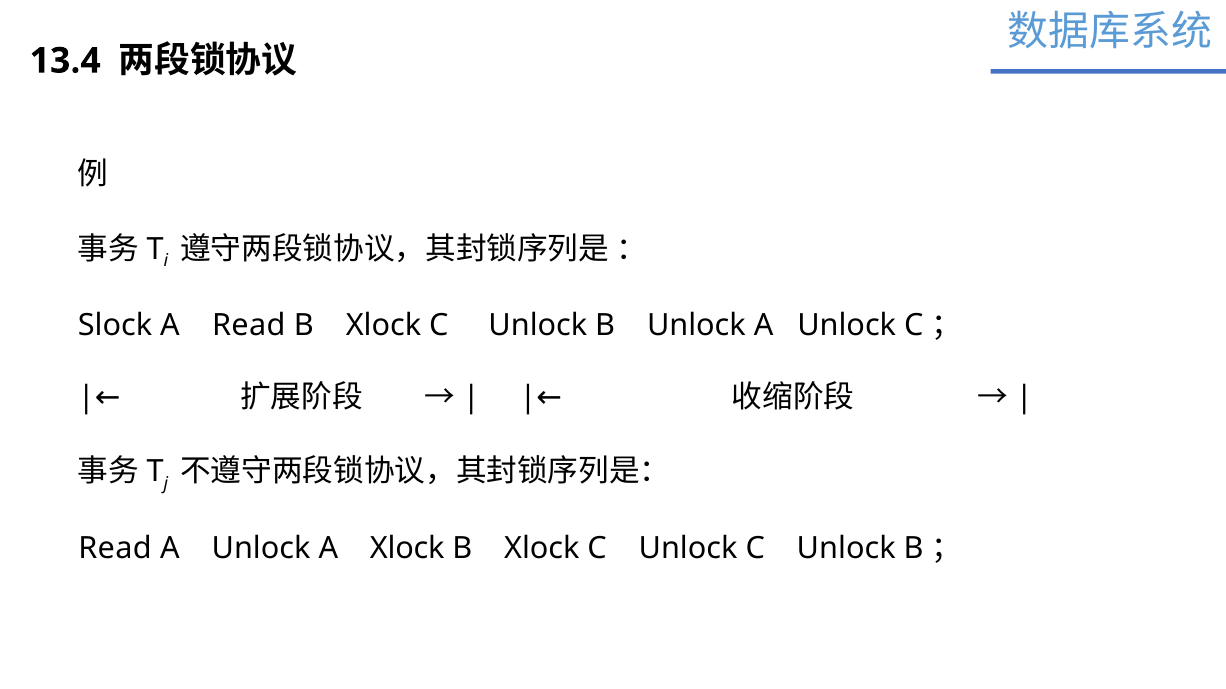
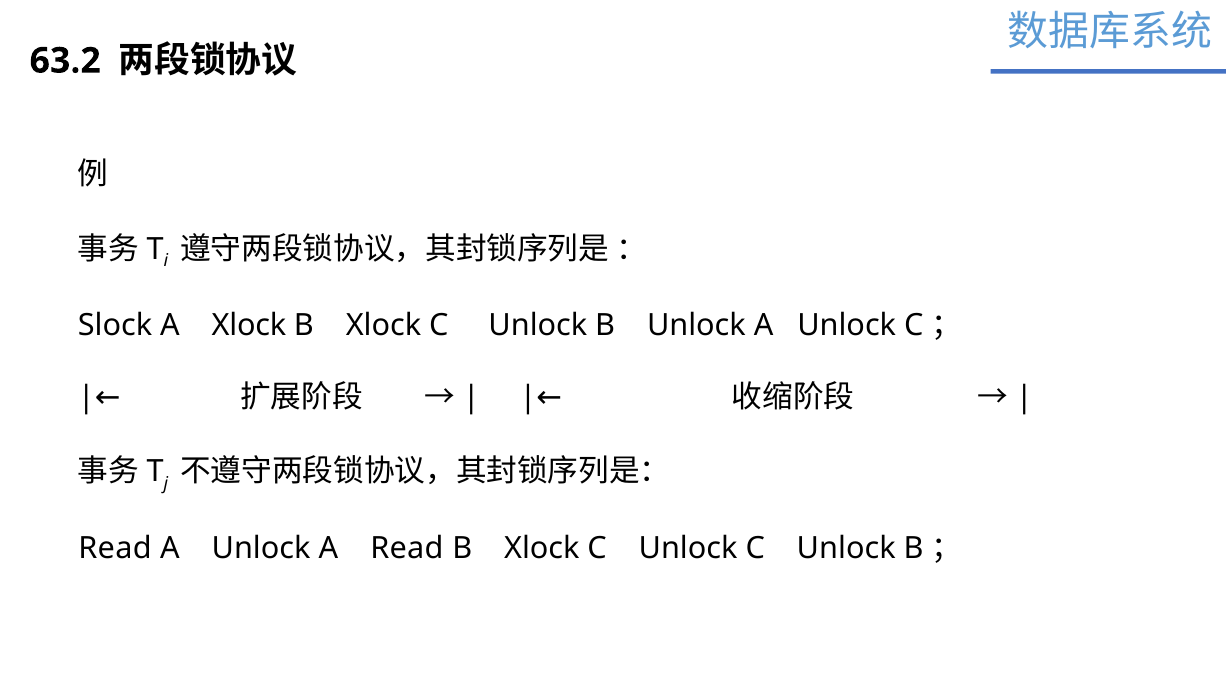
13.4: 13.4 -> 63.2
A Read: Read -> Xlock
A Xlock: Xlock -> Read
